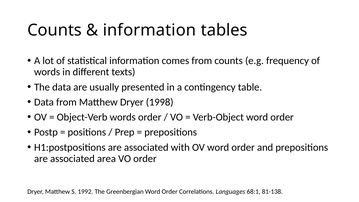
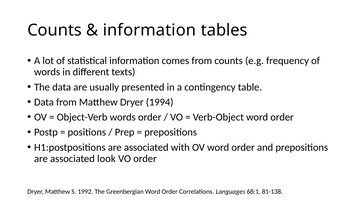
1998: 1998 -> 1994
area: area -> look
